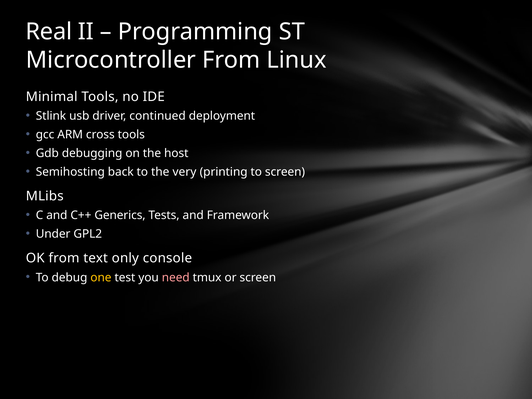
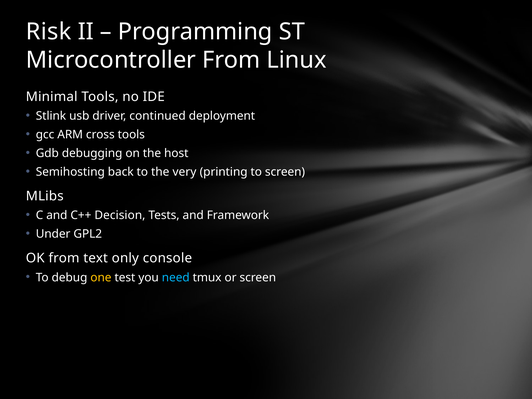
Real: Real -> Risk
Generics: Generics -> Decision
need colour: pink -> light blue
